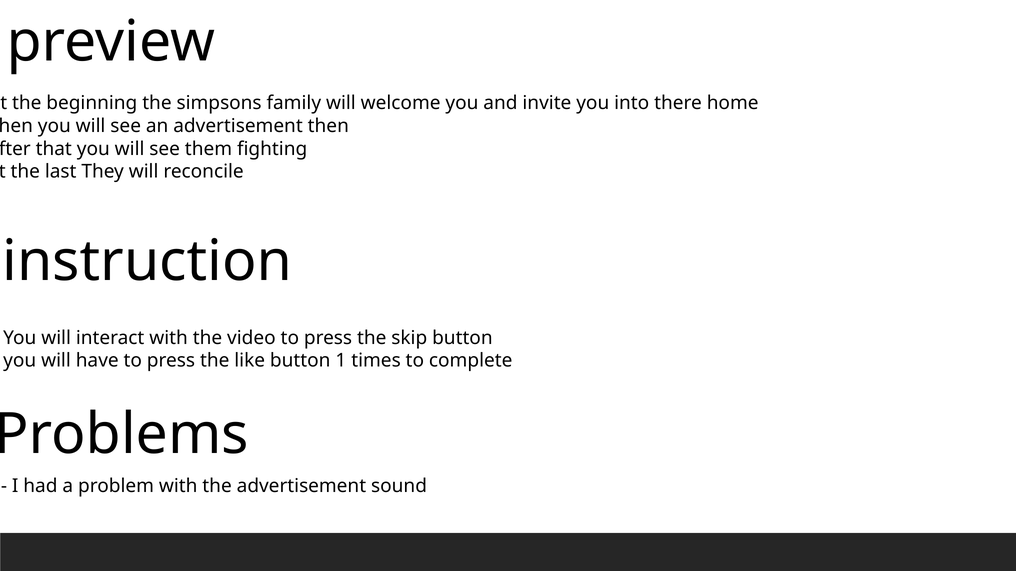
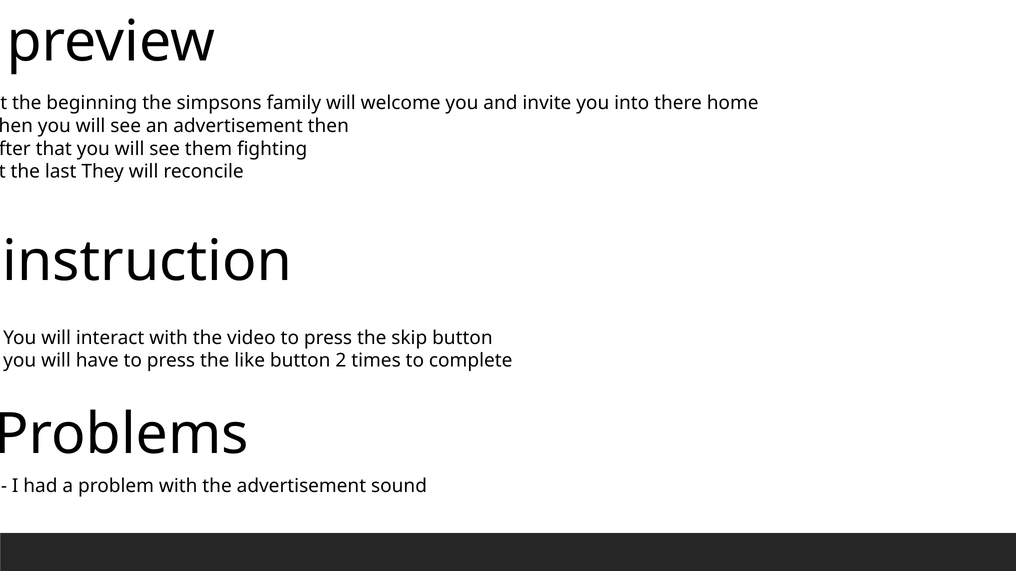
1: 1 -> 2
